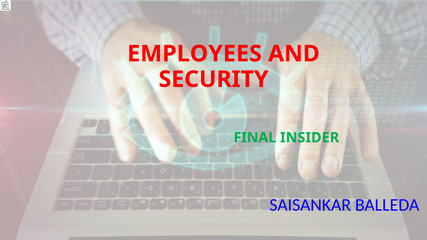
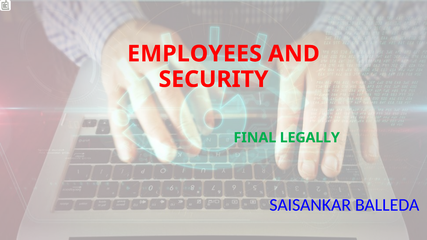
INSIDER: INSIDER -> LEGALLY
